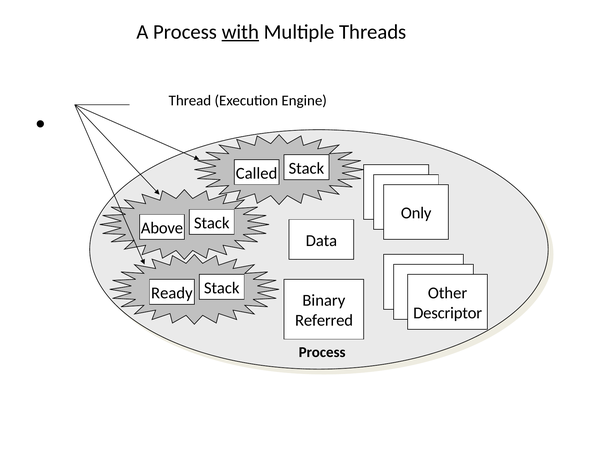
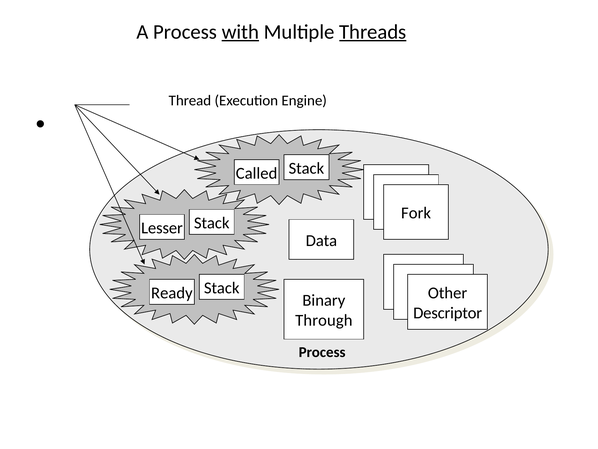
Threads underline: none -> present
Only: Only -> Fork
Above: Above -> Lesser
Referred: Referred -> Through
